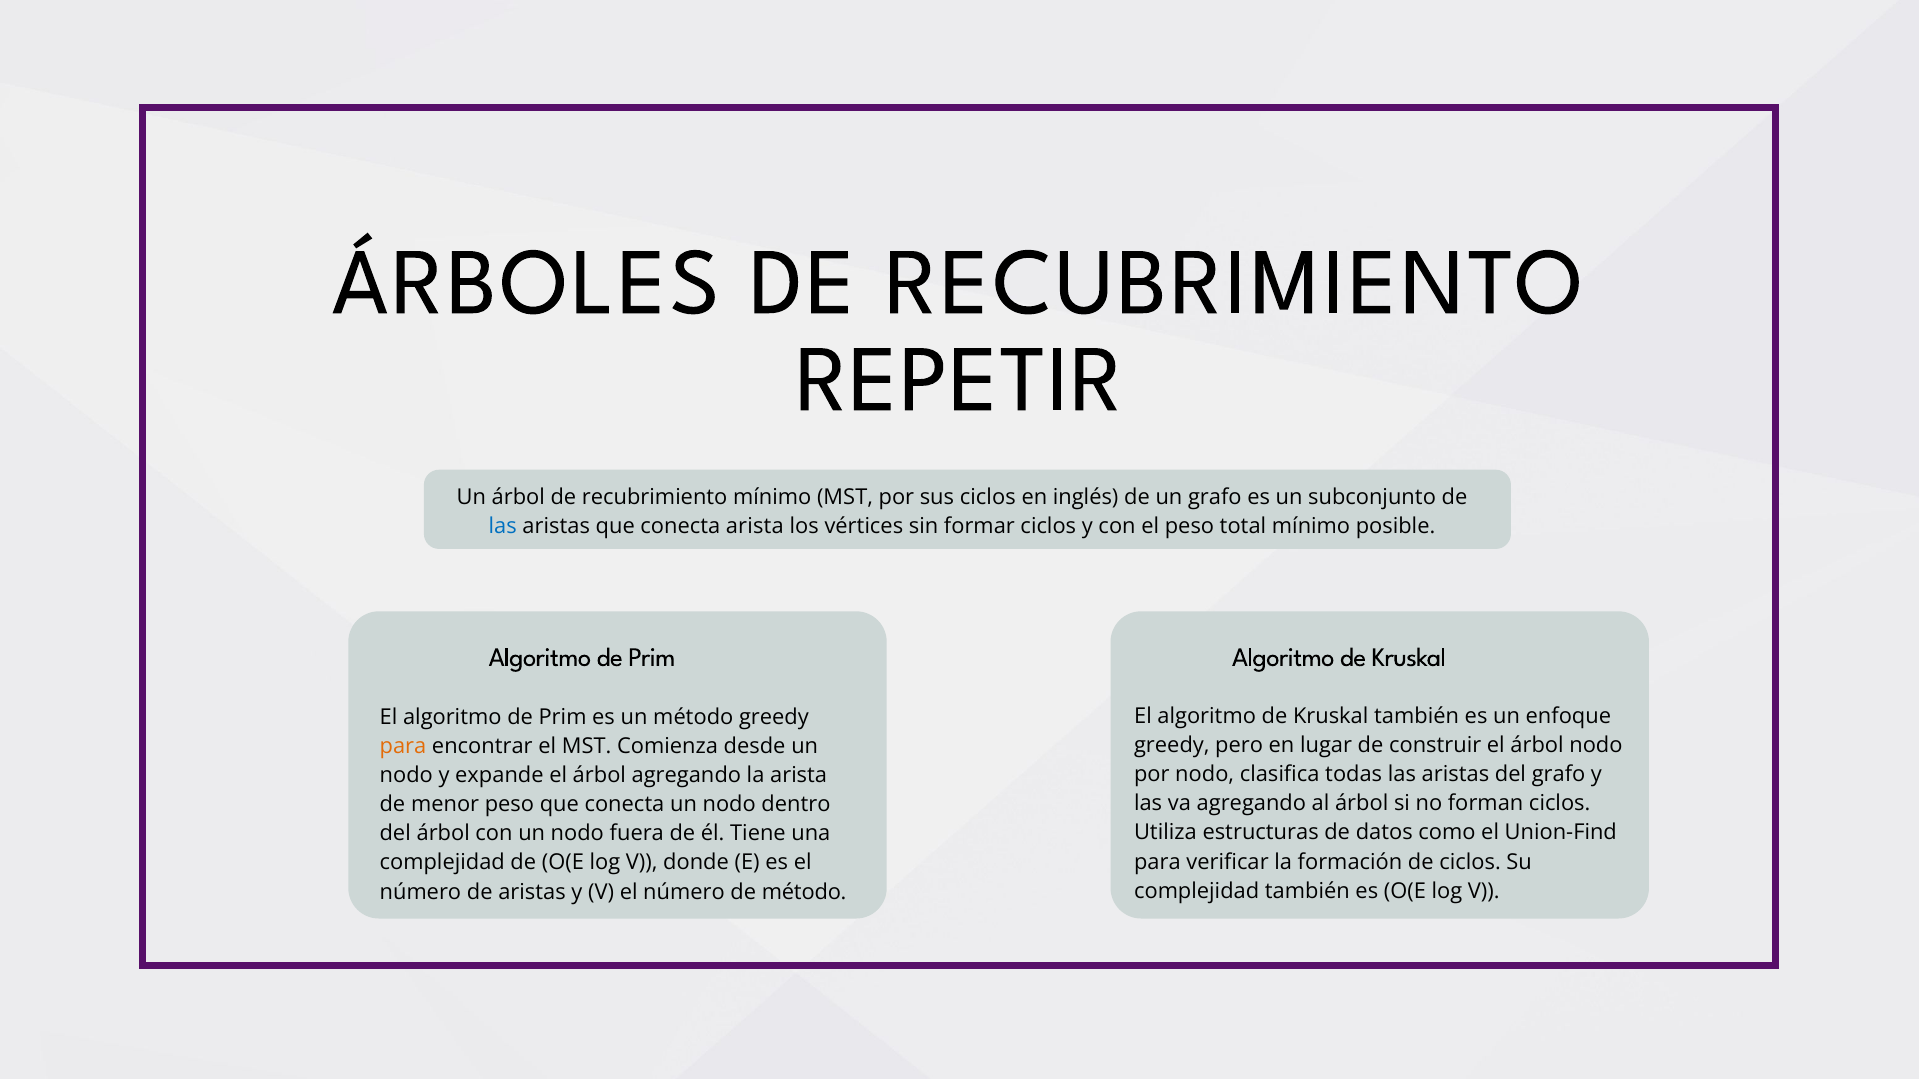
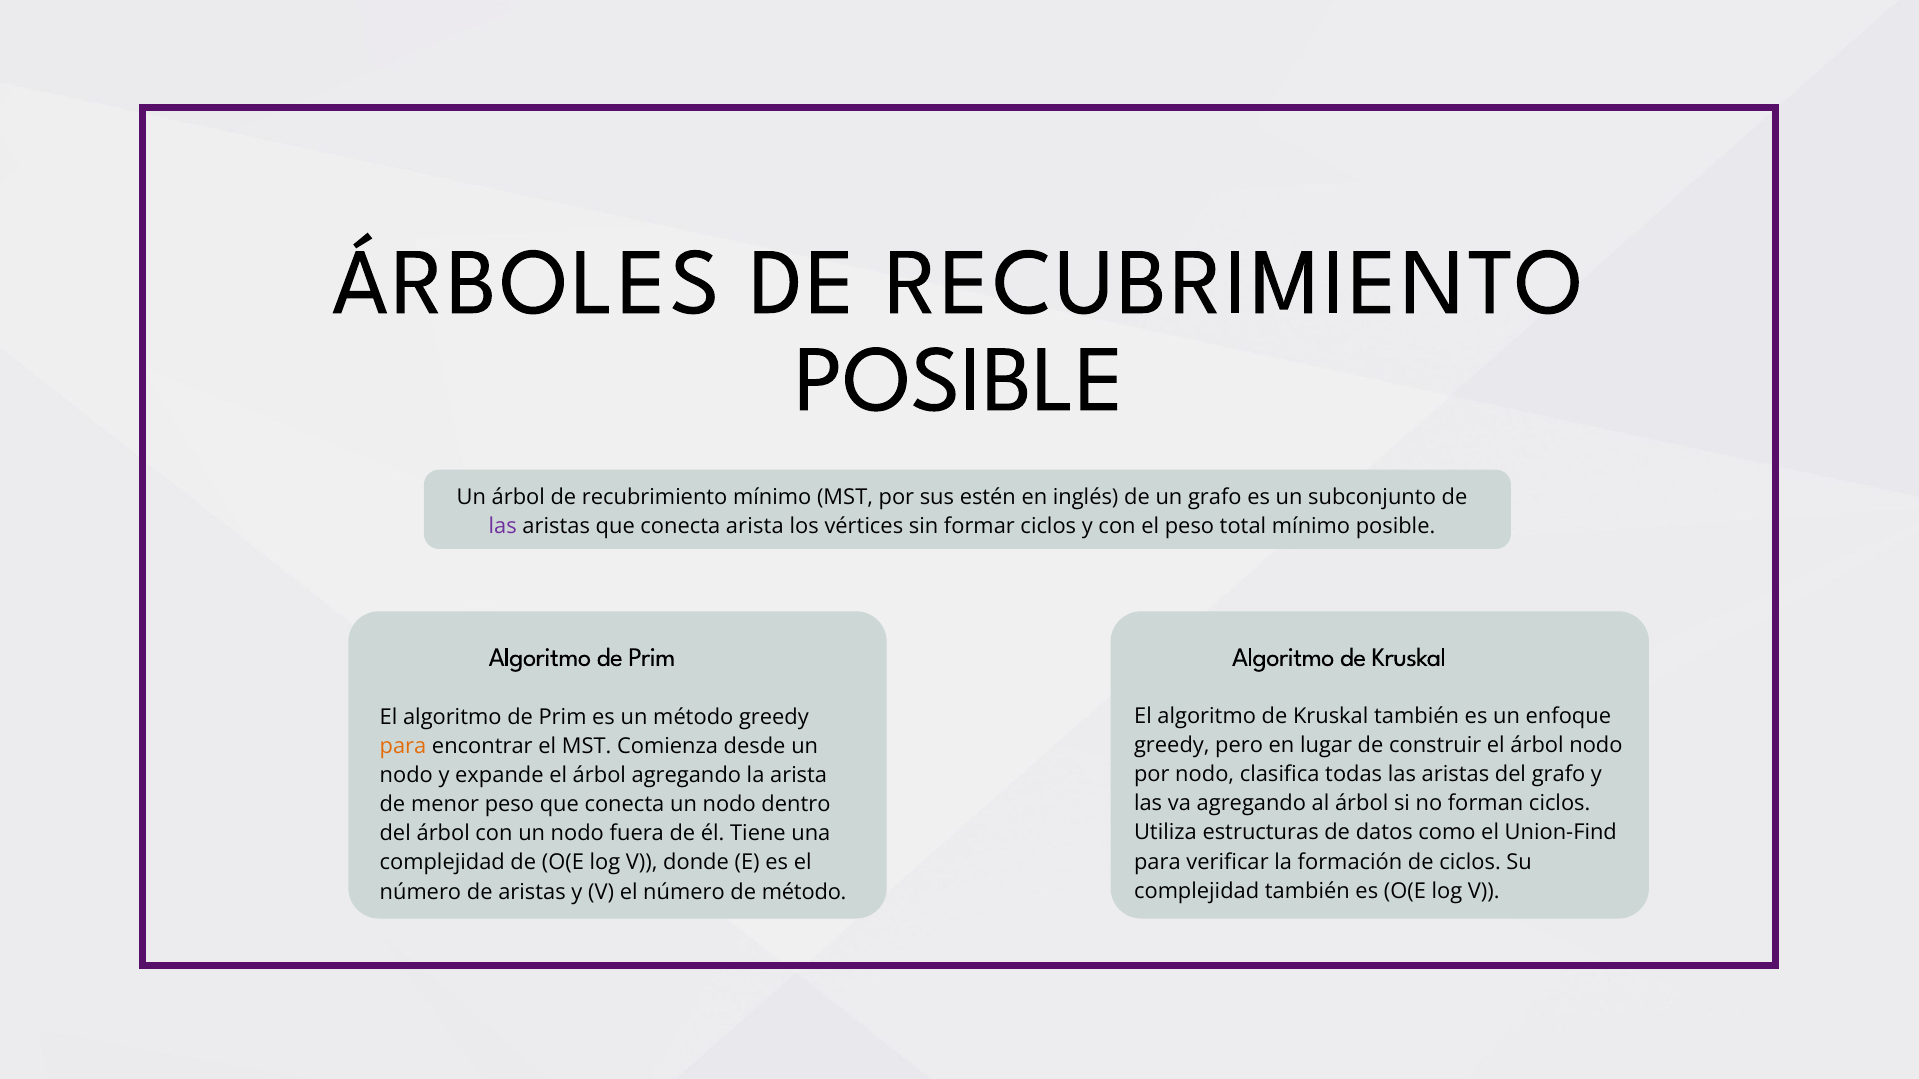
REPETIR at (959, 379): REPETIR -> POSIBLE
sus ciclos: ciclos -> estén
las at (503, 527) colour: blue -> purple
